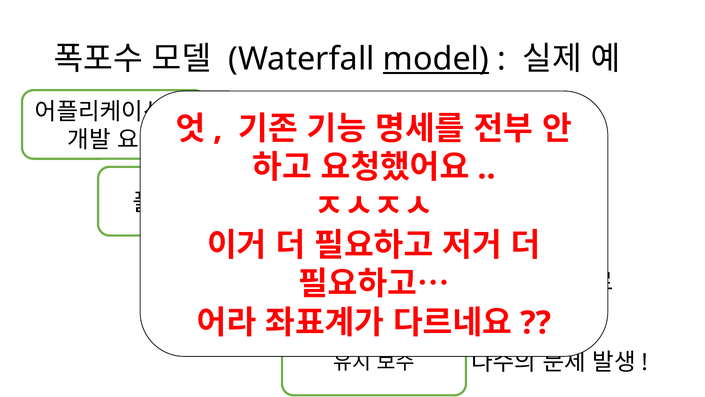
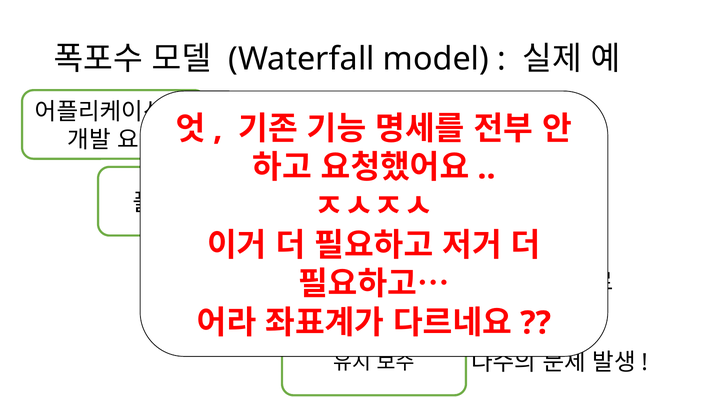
model underline: present -> none
